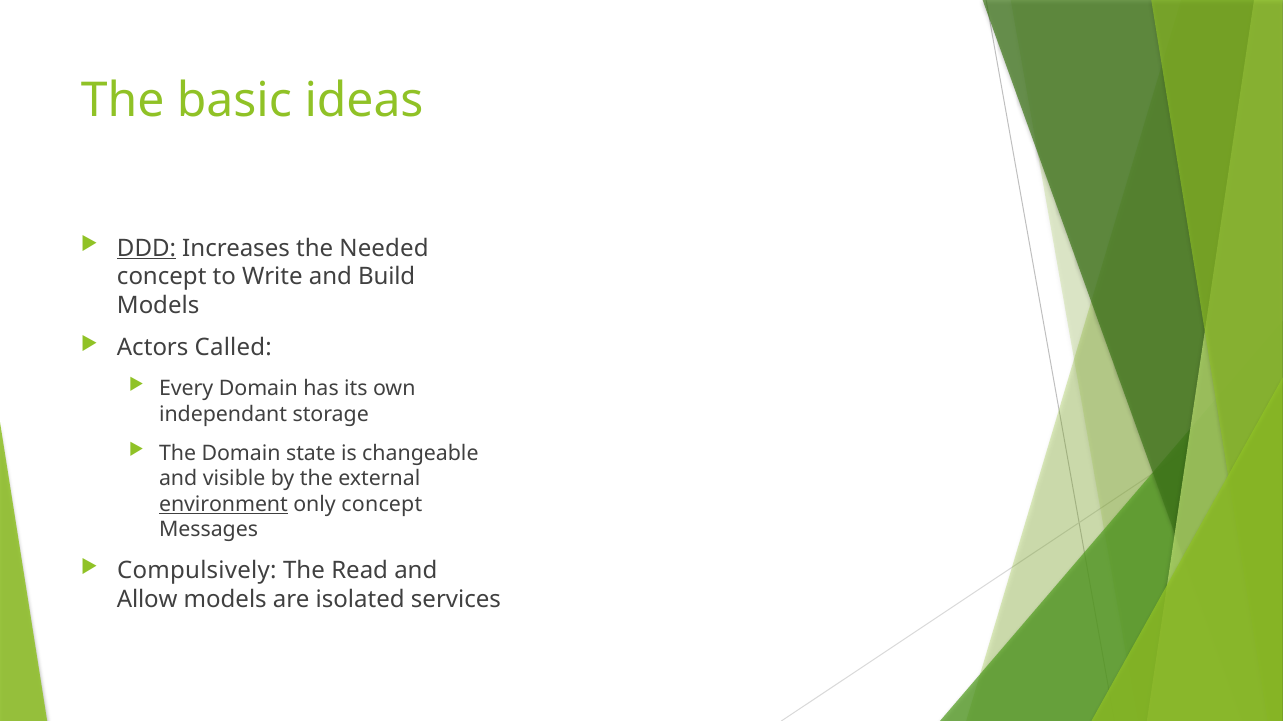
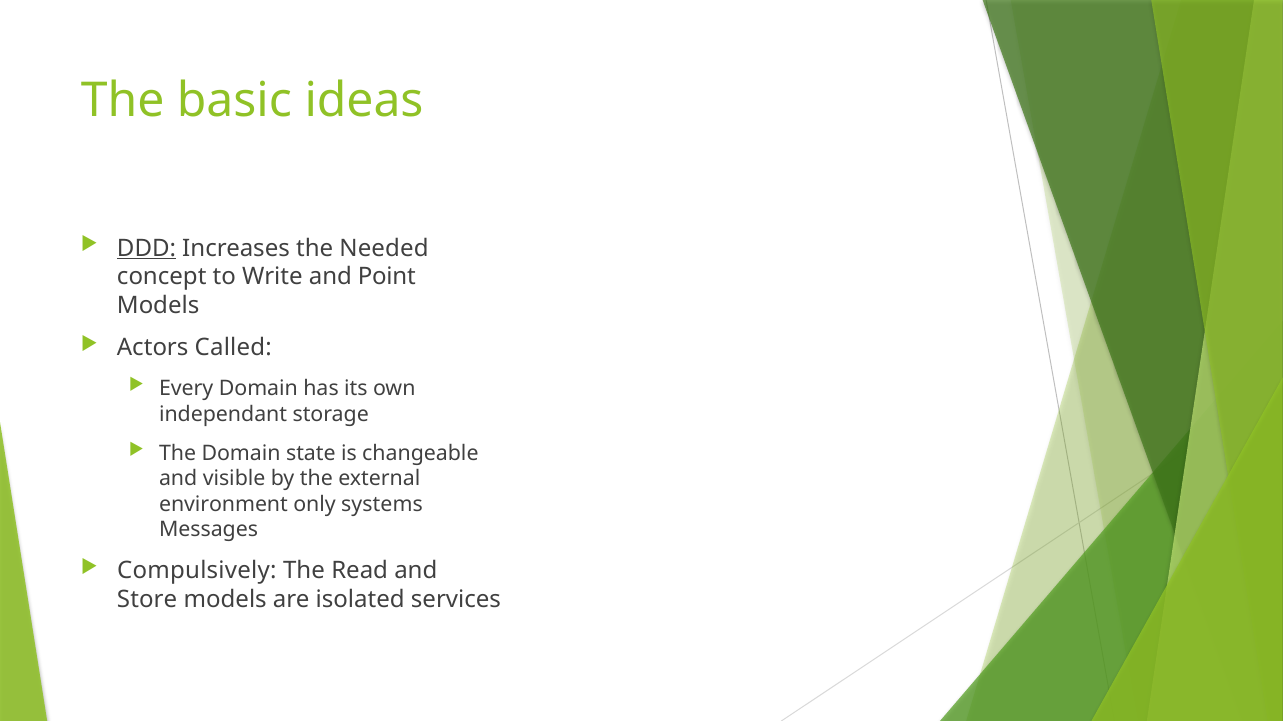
Build: Build -> Point
environment underline: present -> none
only concept: concept -> systems
Allow: Allow -> Store
